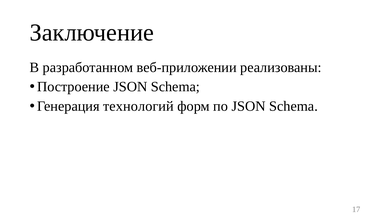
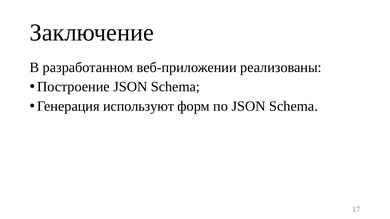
технологий: технологий -> используют
